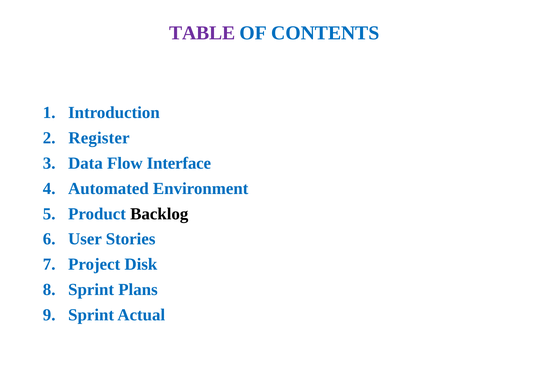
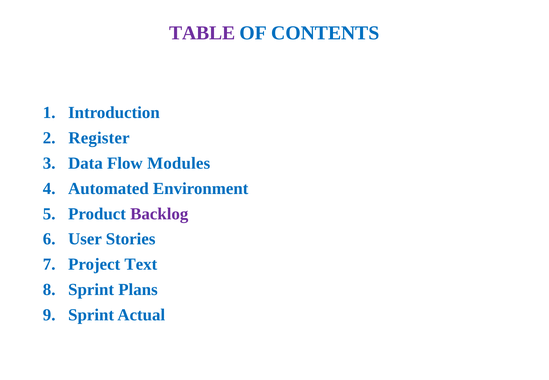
Interface: Interface -> Modules
Backlog colour: black -> purple
Disk: Disk -> Text
